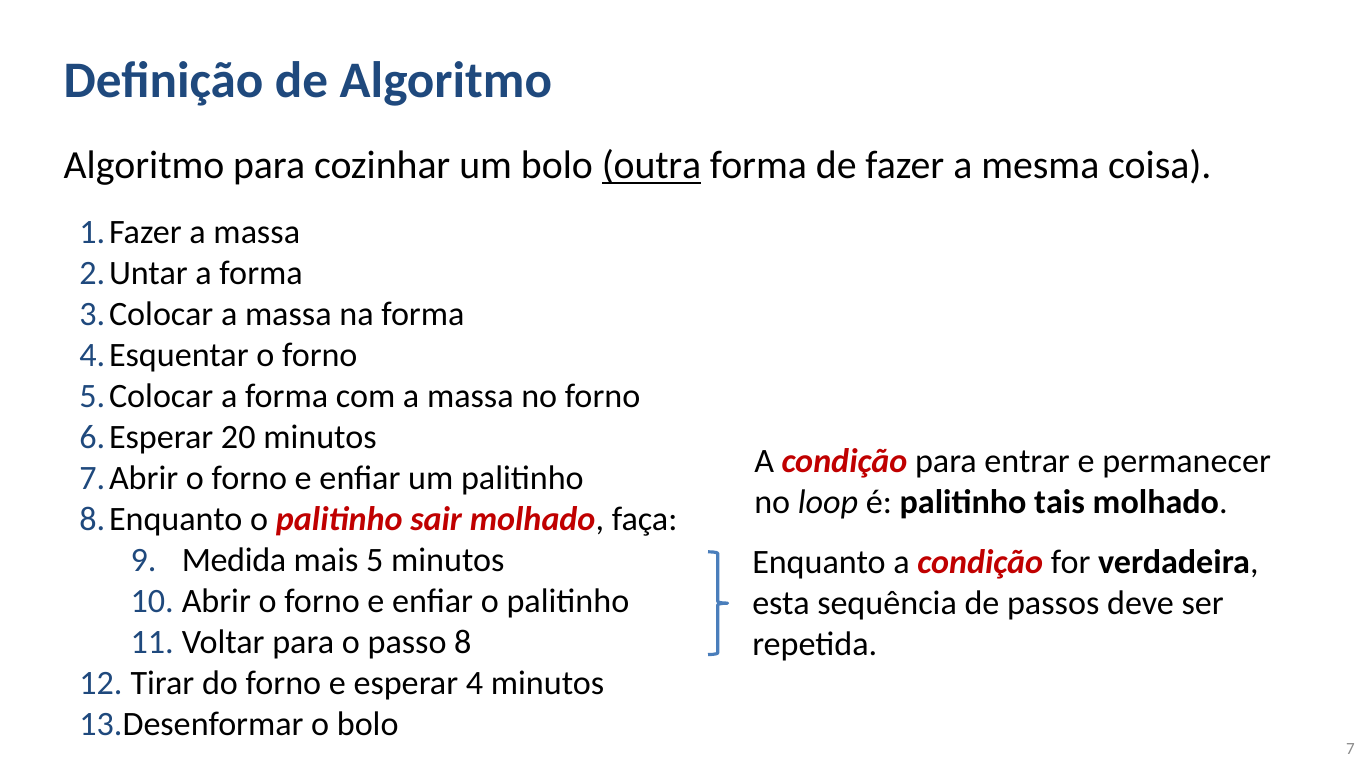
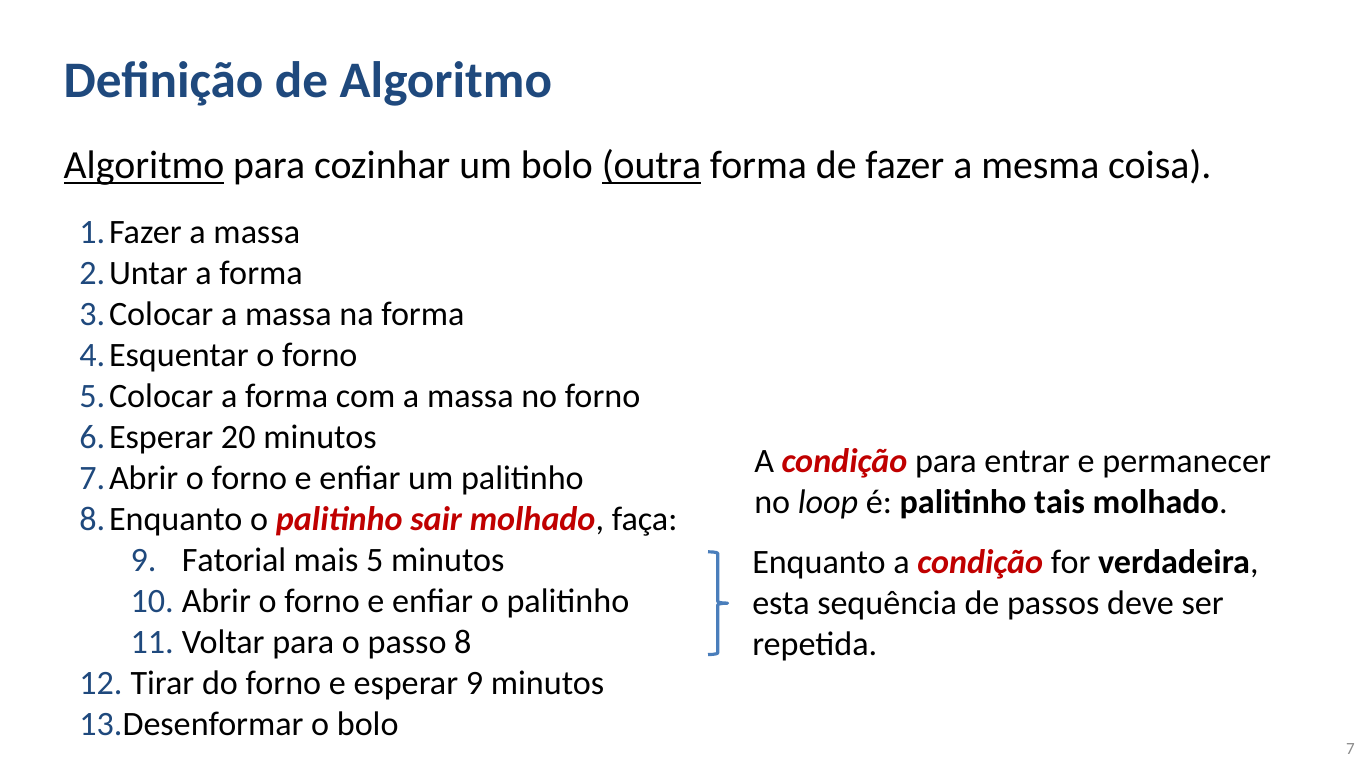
Algoritmo at (144, 166) underline: none -> present
Medida: Medida -> Fatorial
esperar 4: 4 -> 9
